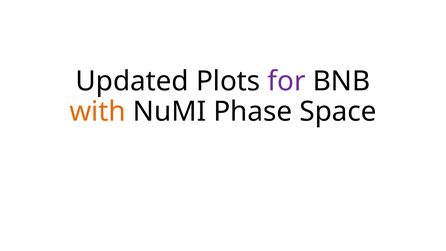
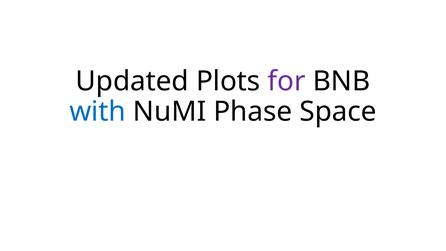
with colour: orange -> blue
